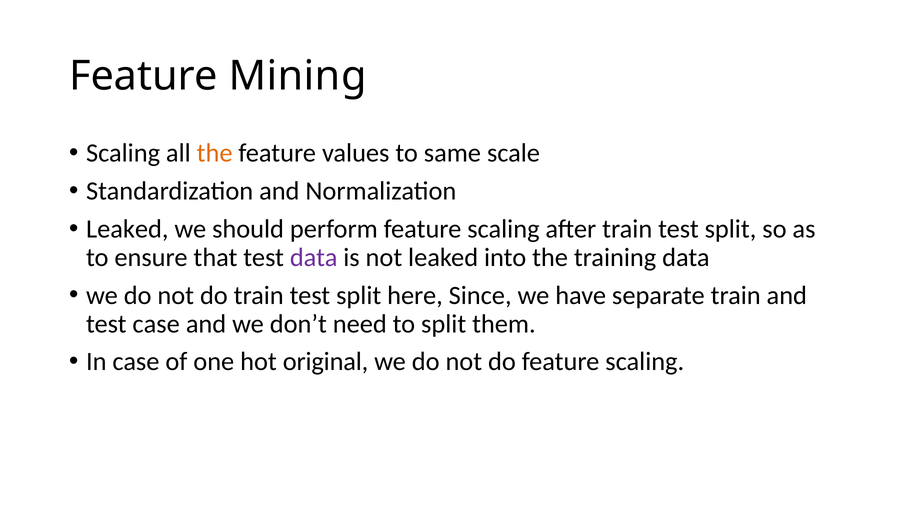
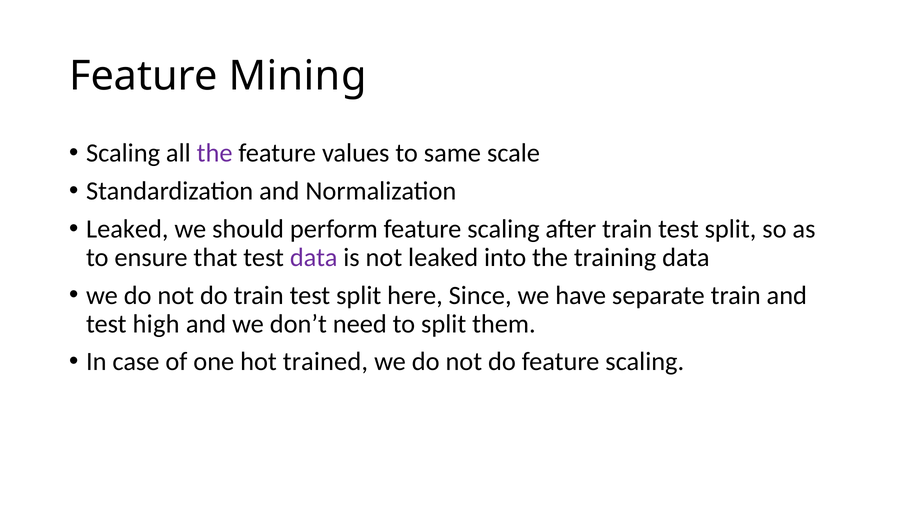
the at (215, 153) colour: orange -> purple
test case: case -> high
original: original -> trained
